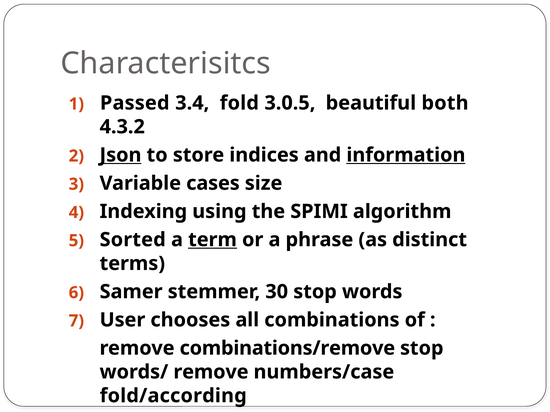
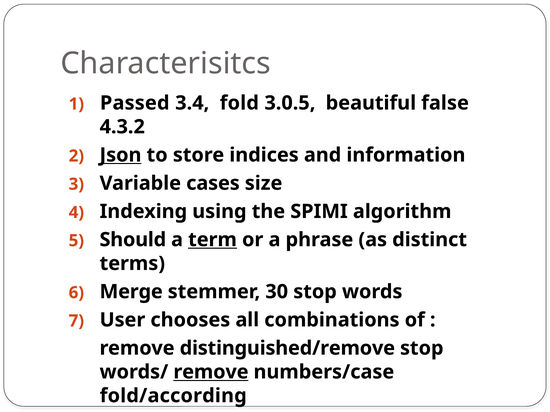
both: both -> false
information underline: present -> none
Sorted: Sorted -> Should
Samer: Samer -> Merge
combinations/remove: combinations/remove -> distinguished/remove
remove at (211, 372) underline: none -> present
